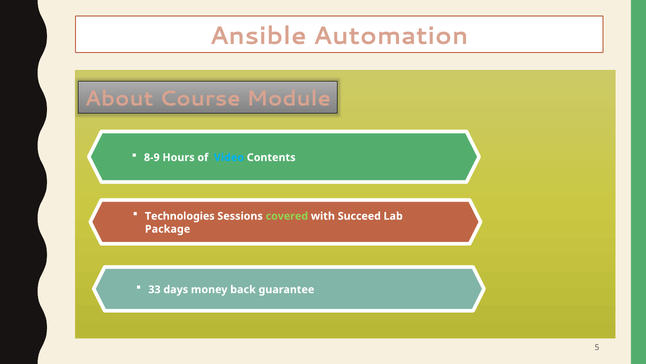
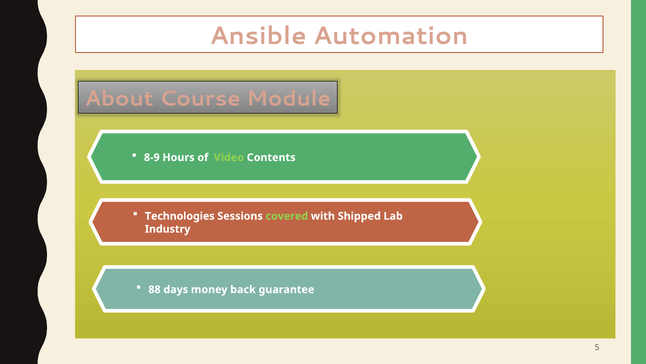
Video colour: light blue -> light green
Succeed: Succeed -> Shipped
Package: Package -> Industry
33: 33 -> 88
